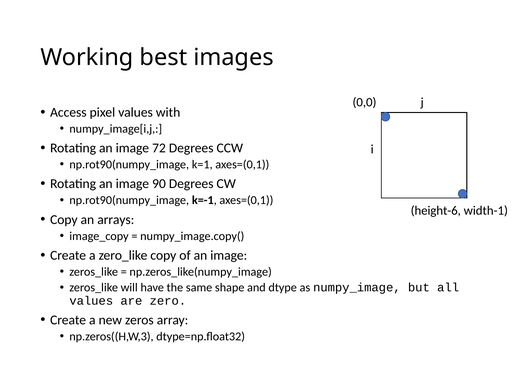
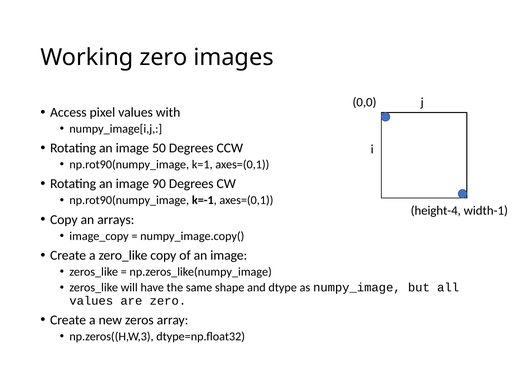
Working best: best -> zero
72: 72 -> 50
height-6: height-6 -> height-4
